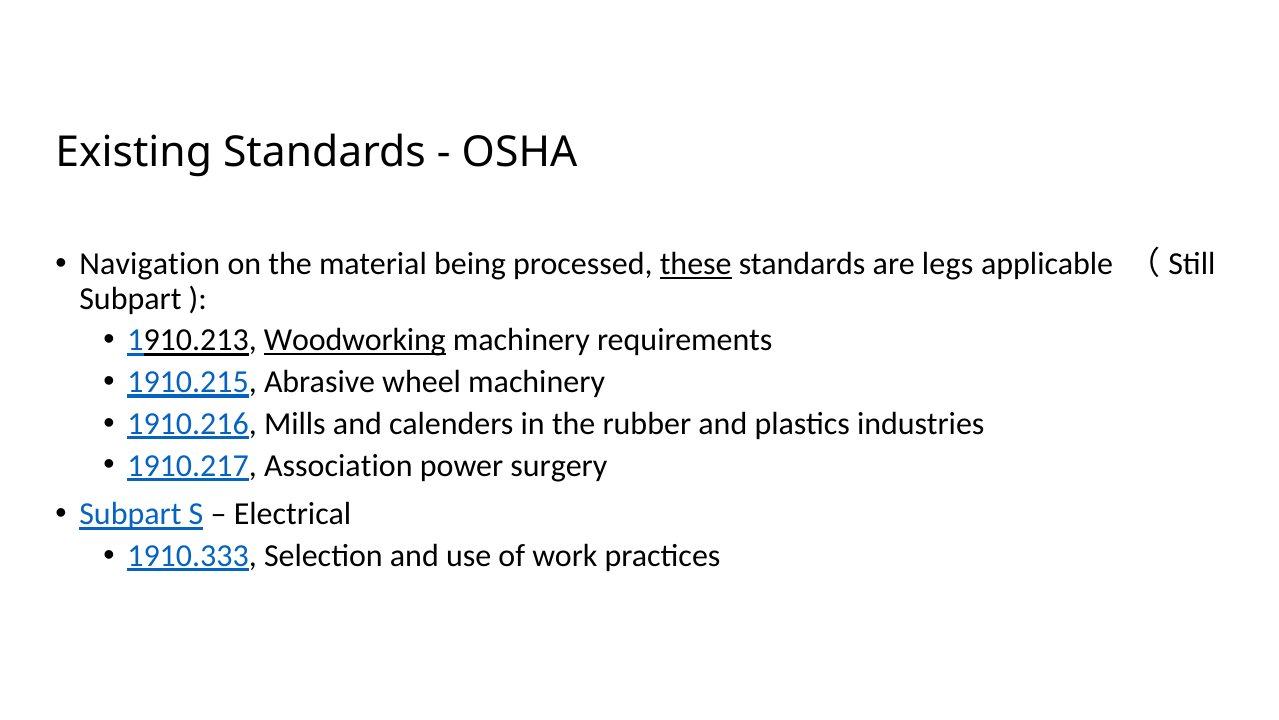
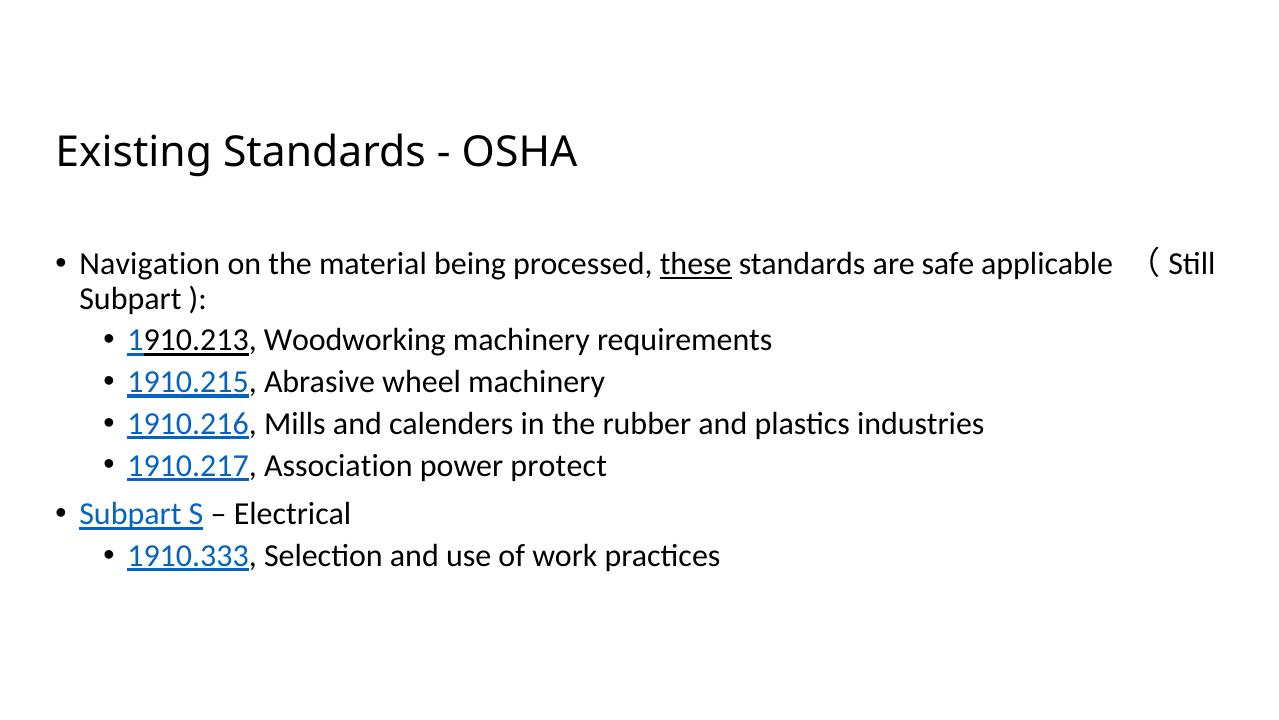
legs: legs -> safe
Woodworking underline: present -> none
surgery: surgery -> protect
